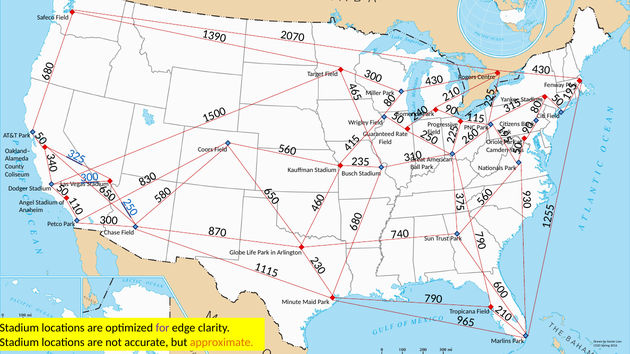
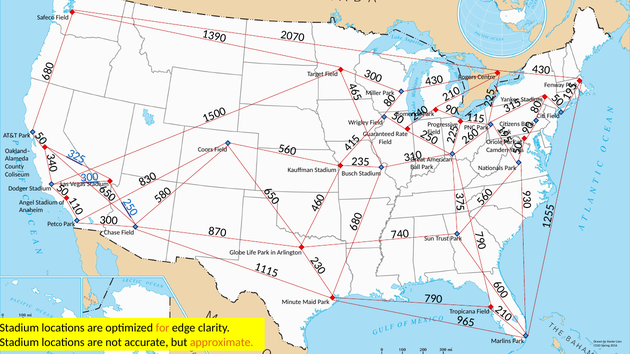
for colour: purple -> orange
